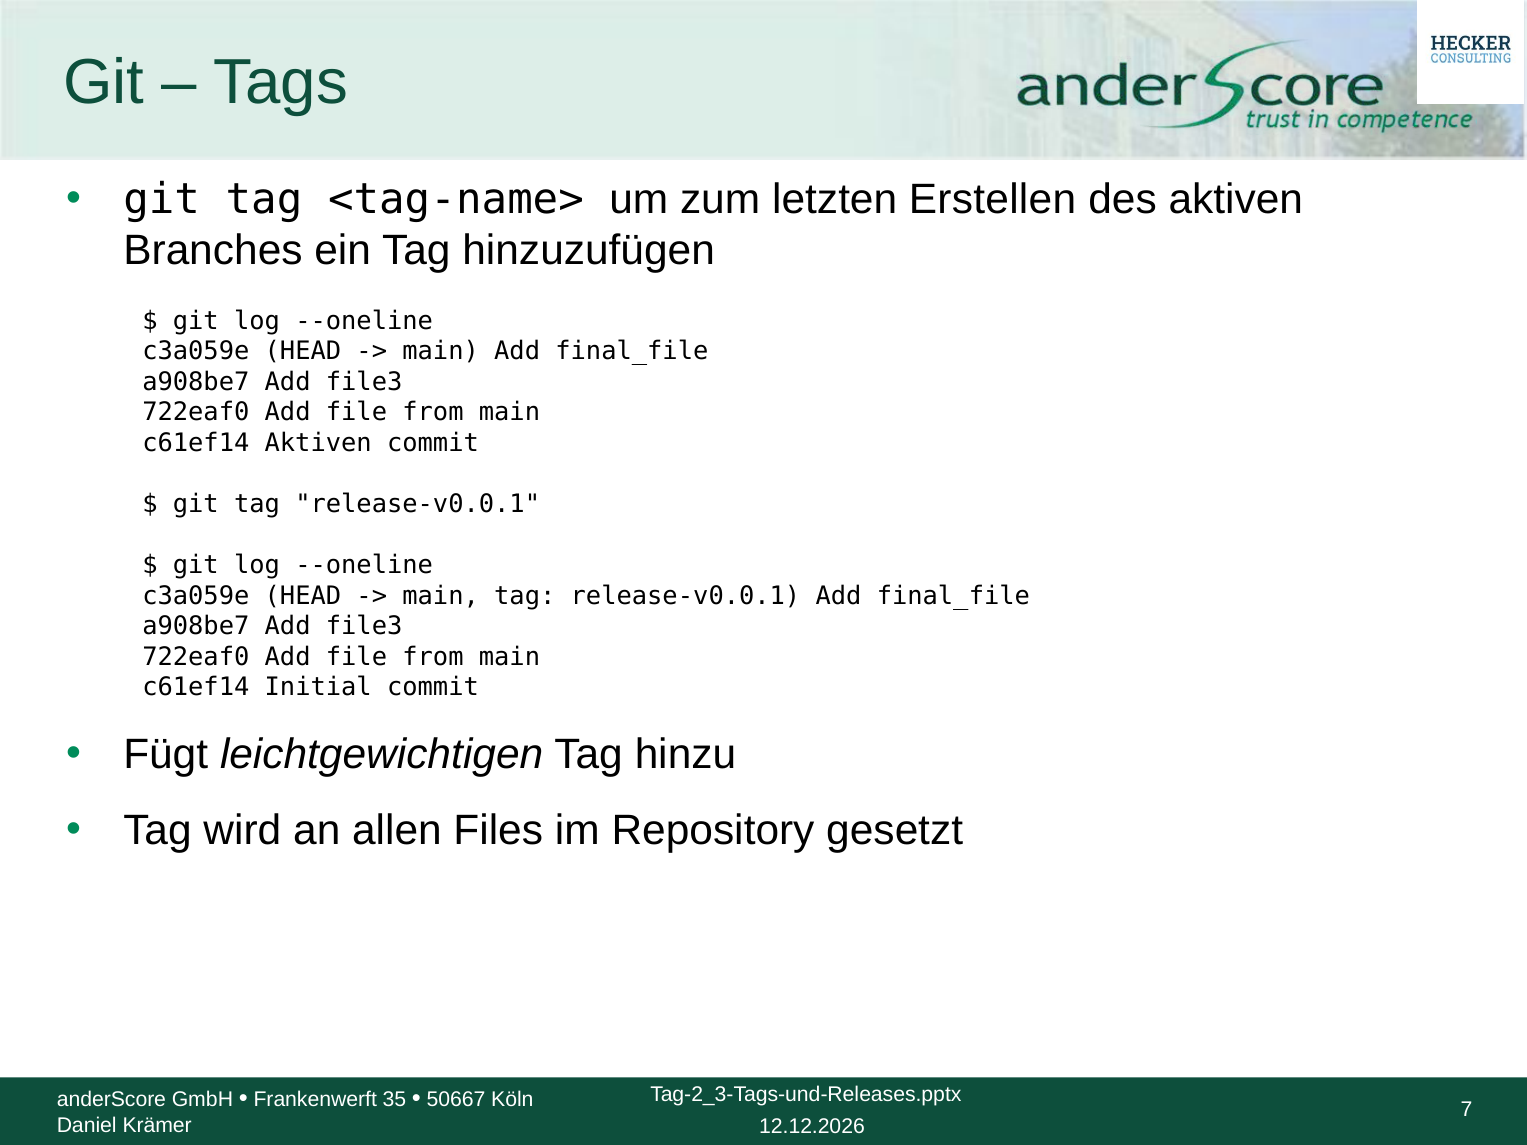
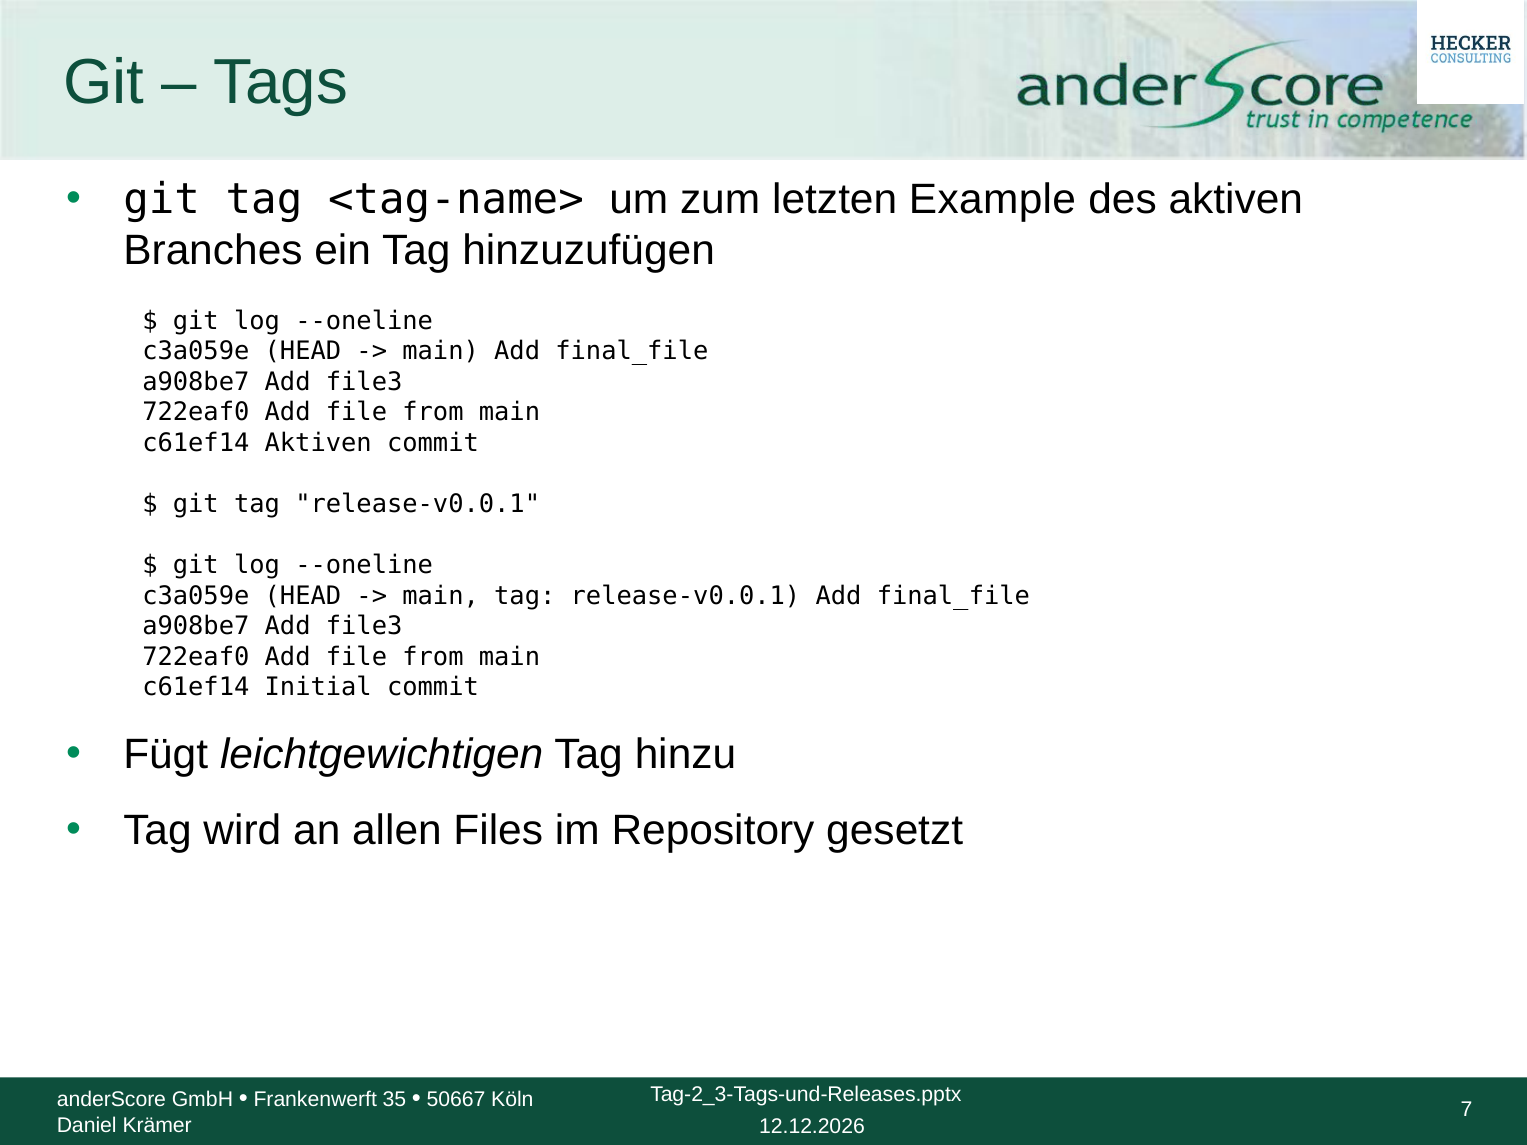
Erstellen: Erstellen -> Example
